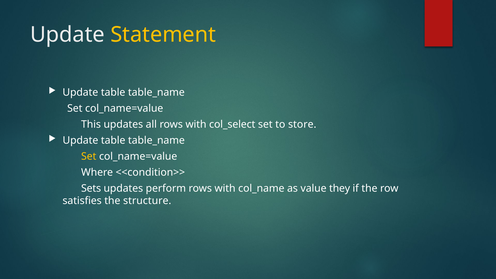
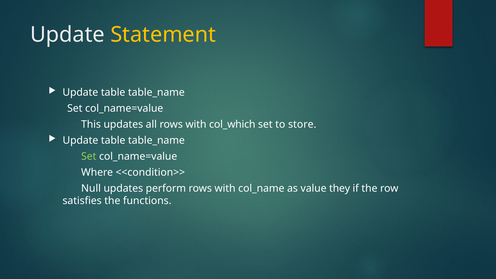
col_select: col_select -> col_which
Set at (89, 156) colour: yellow -> light green
Sets: Sets -> Null
structure: structure -> functions
